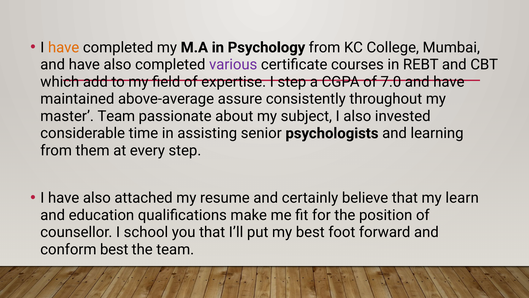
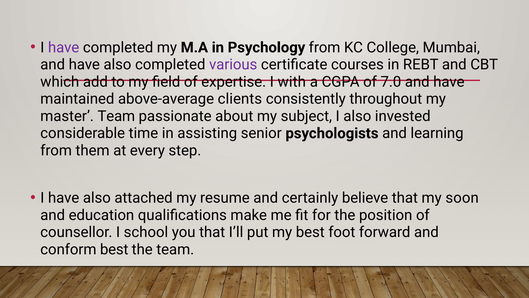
have at (64, 47) colour: orange -> purple
I step: step -> with
assure: assure -> clients
learn: learn -> soon
